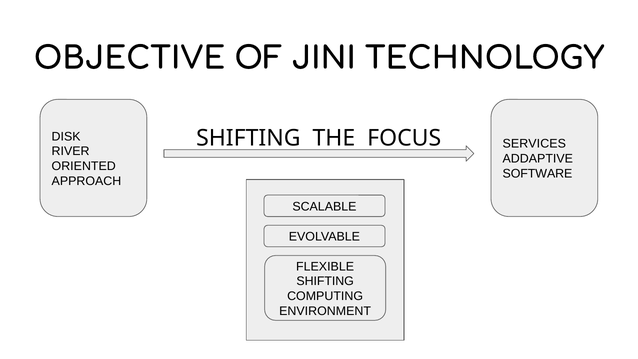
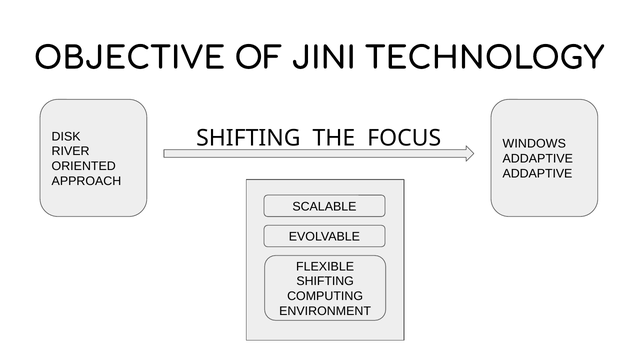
SERVICES: SERVICES -> WINDOWS
SOFTWARE at (537, 174): SOFTWARE -> ADDAPTIVE
